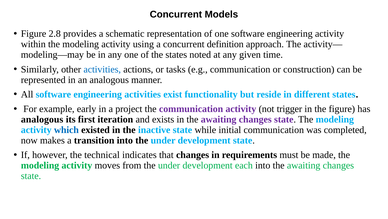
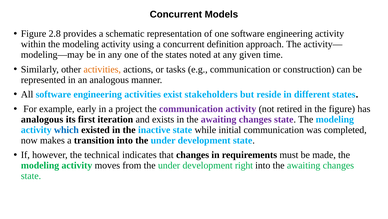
activities at (102, 69) colour: blue -> orange
functionality: functionality -> stakeholders
trigger: trigger -> retired
each: each -> right
